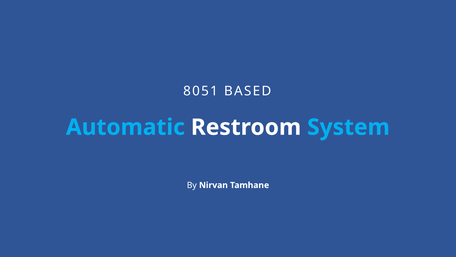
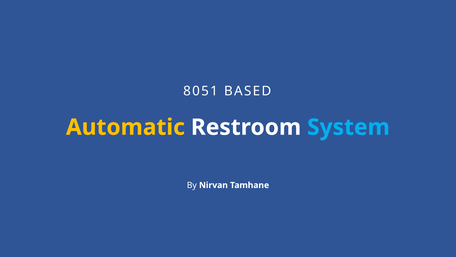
Automatic colour: light blue -> yellow
